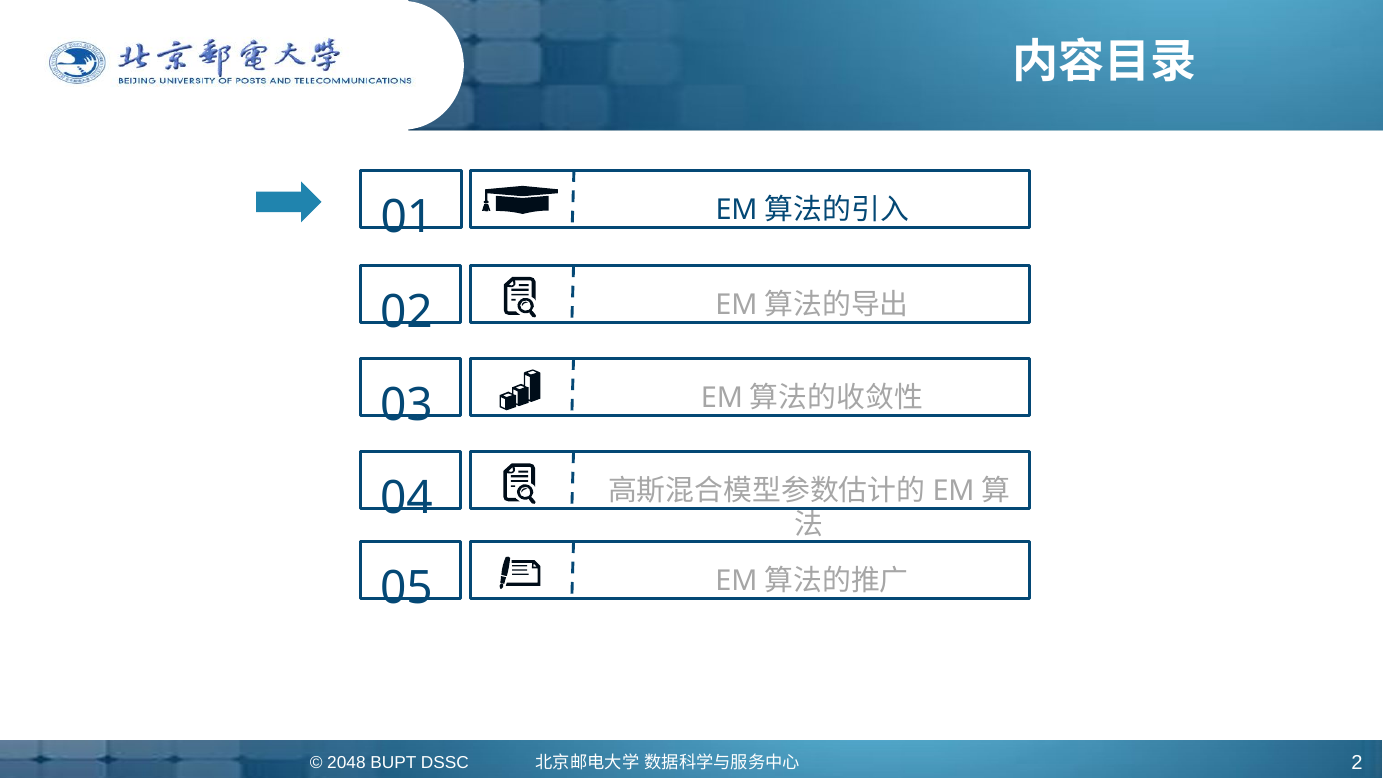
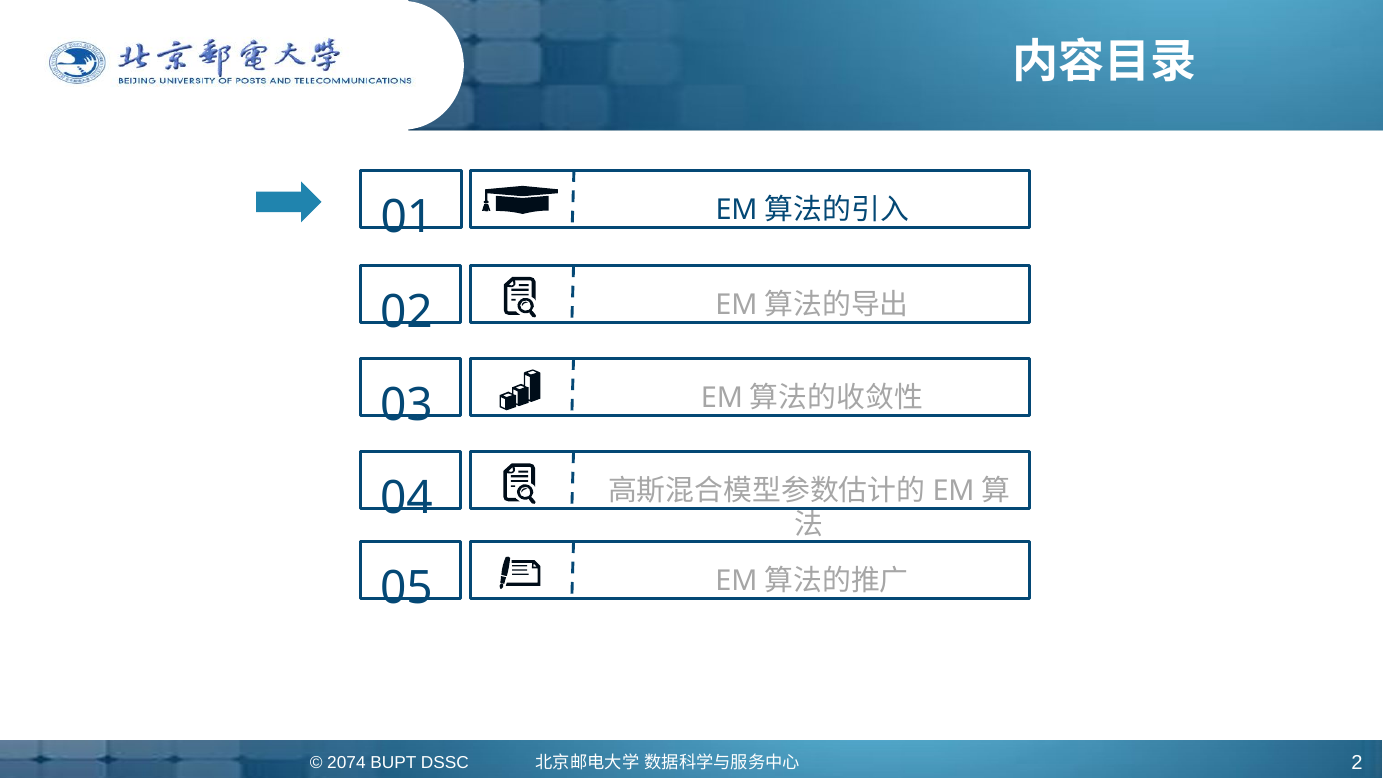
2048: 2048 -> 2074
